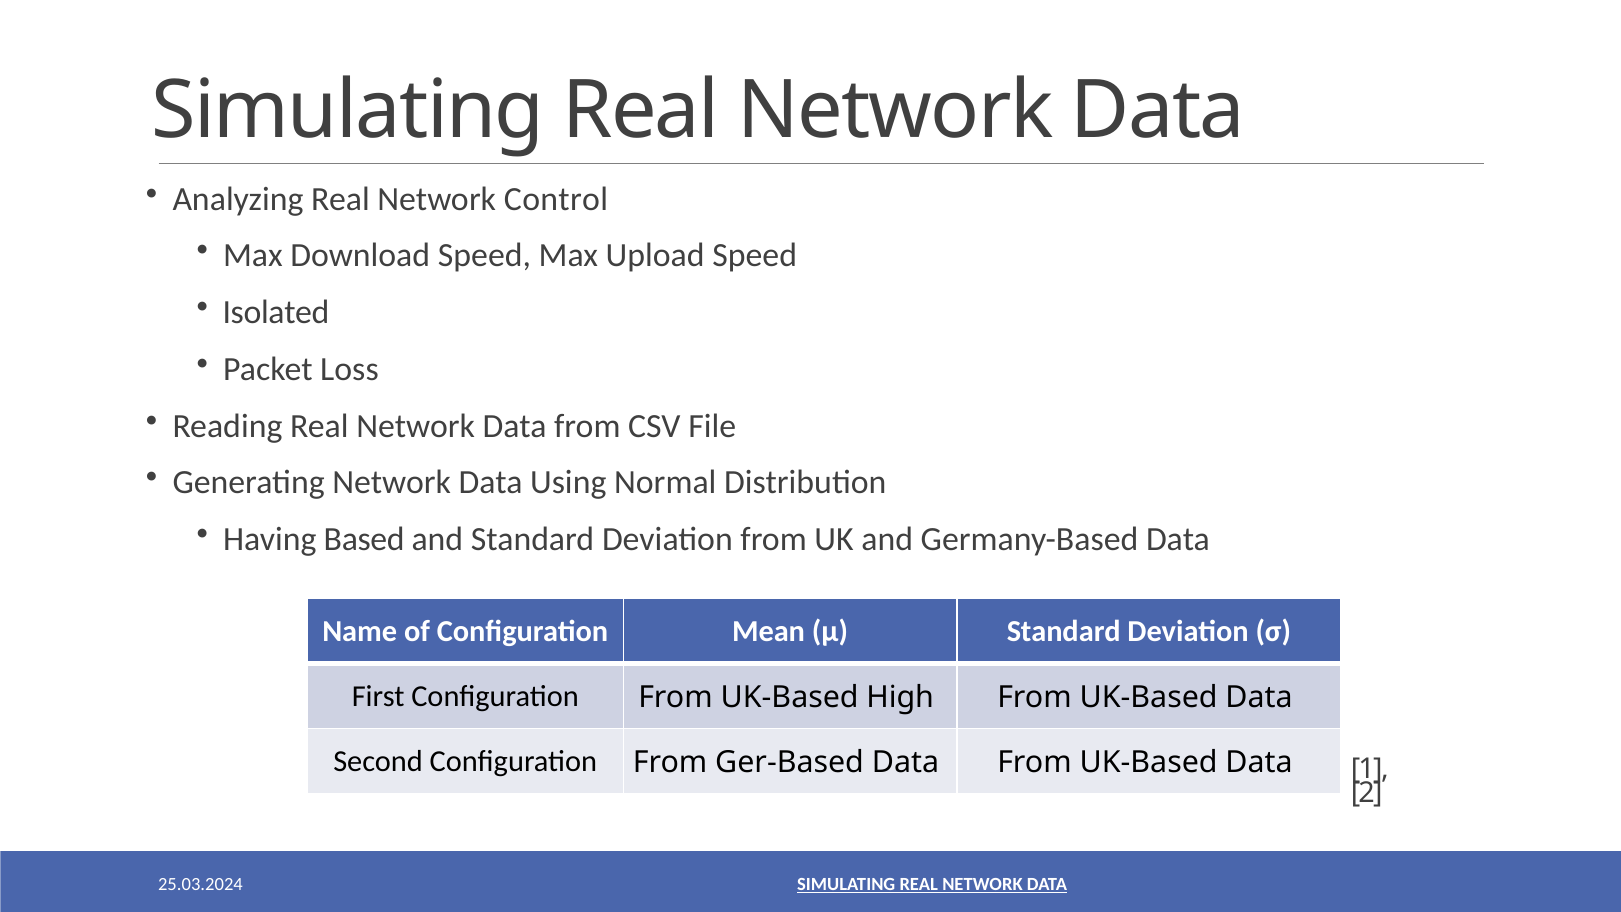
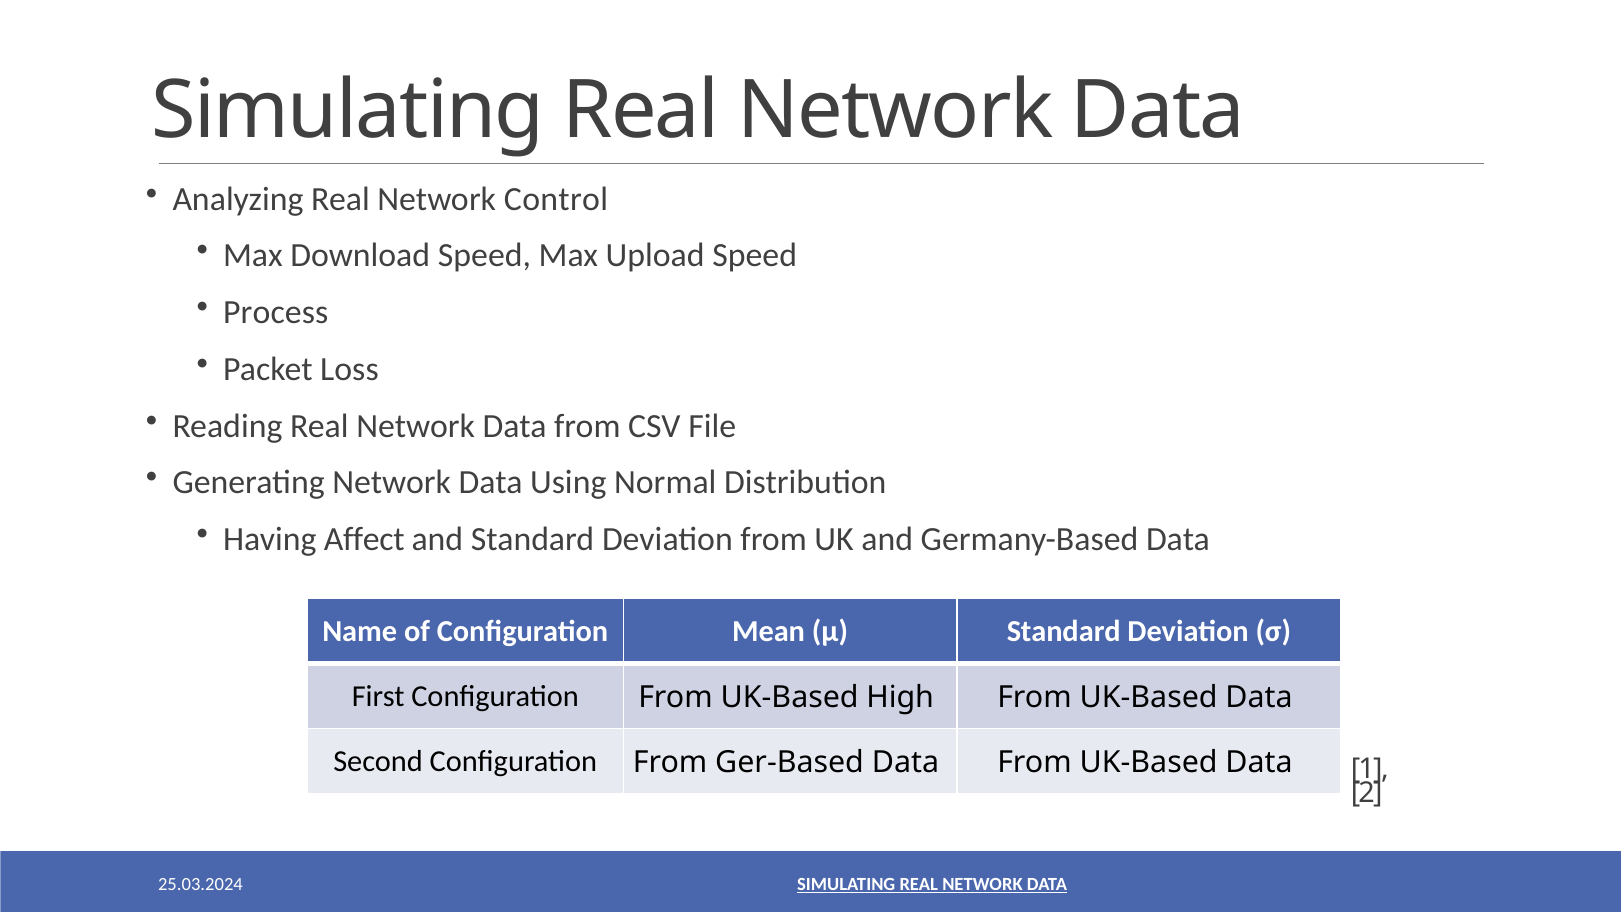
Isolated: Isolated -> Process
Based: Based -> Affect
